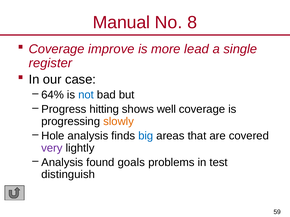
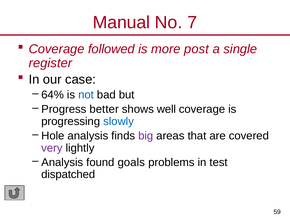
8: 8 -> 7
improve: improve -> followed
lead: lead -> post
hitting: hitting -> better
slowly colour: orange -> blue
big colour: blue -> purple
distinguish: distinguish -> dispatched
